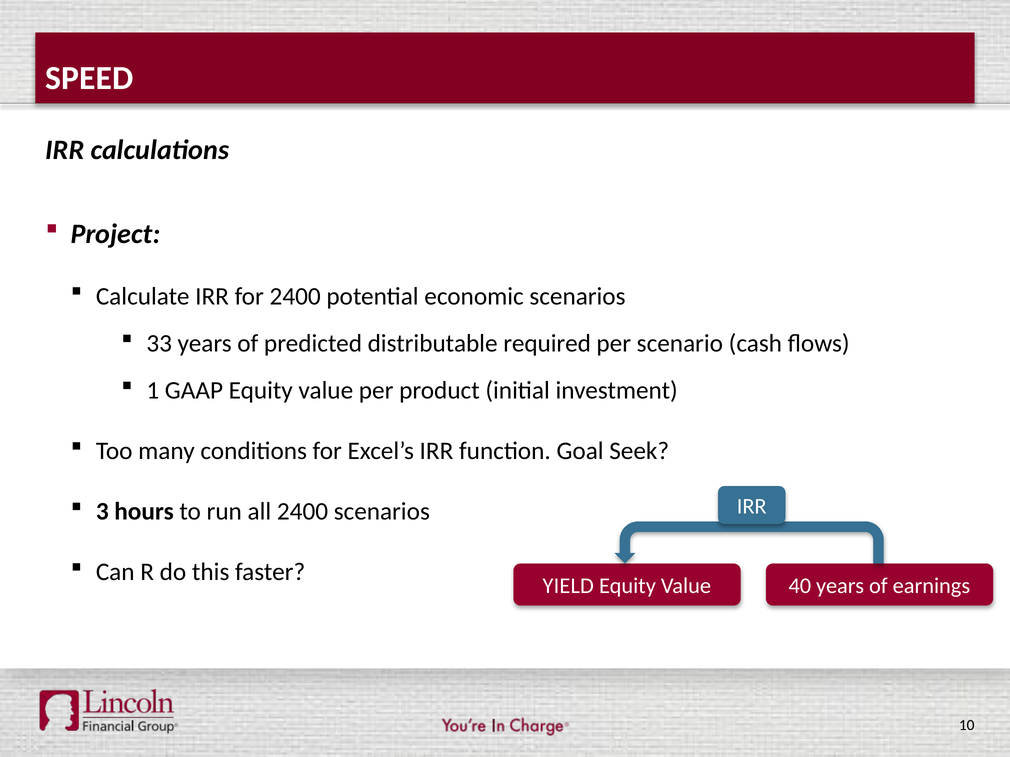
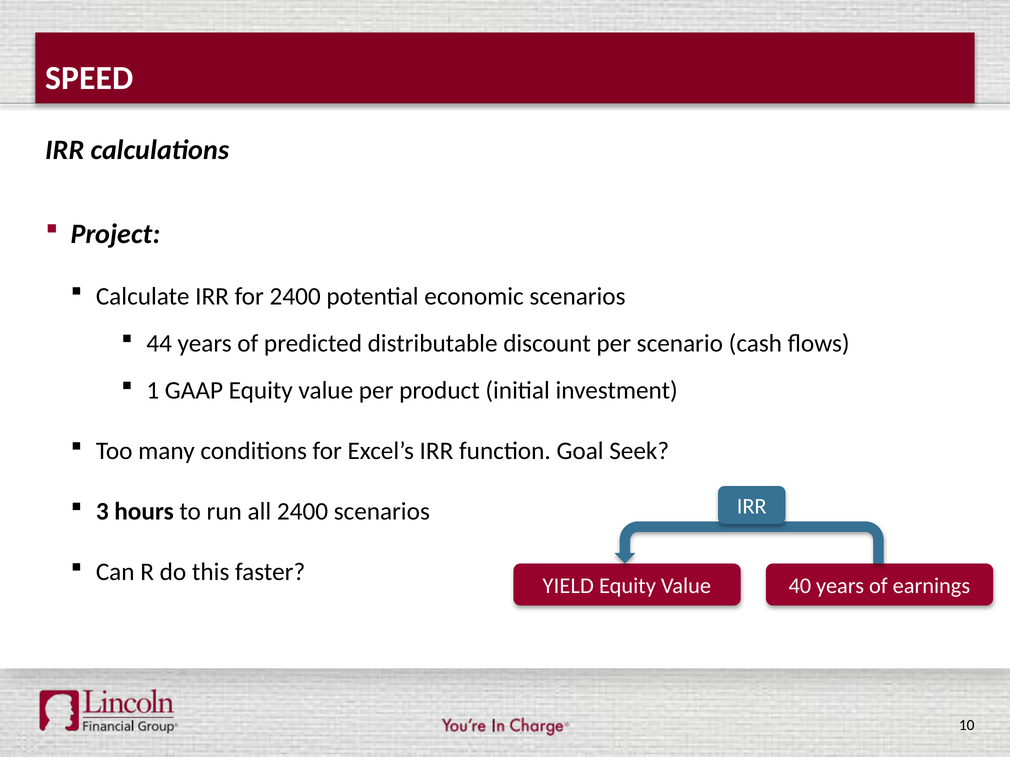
33: 33 -> 44
required: required -> discount
